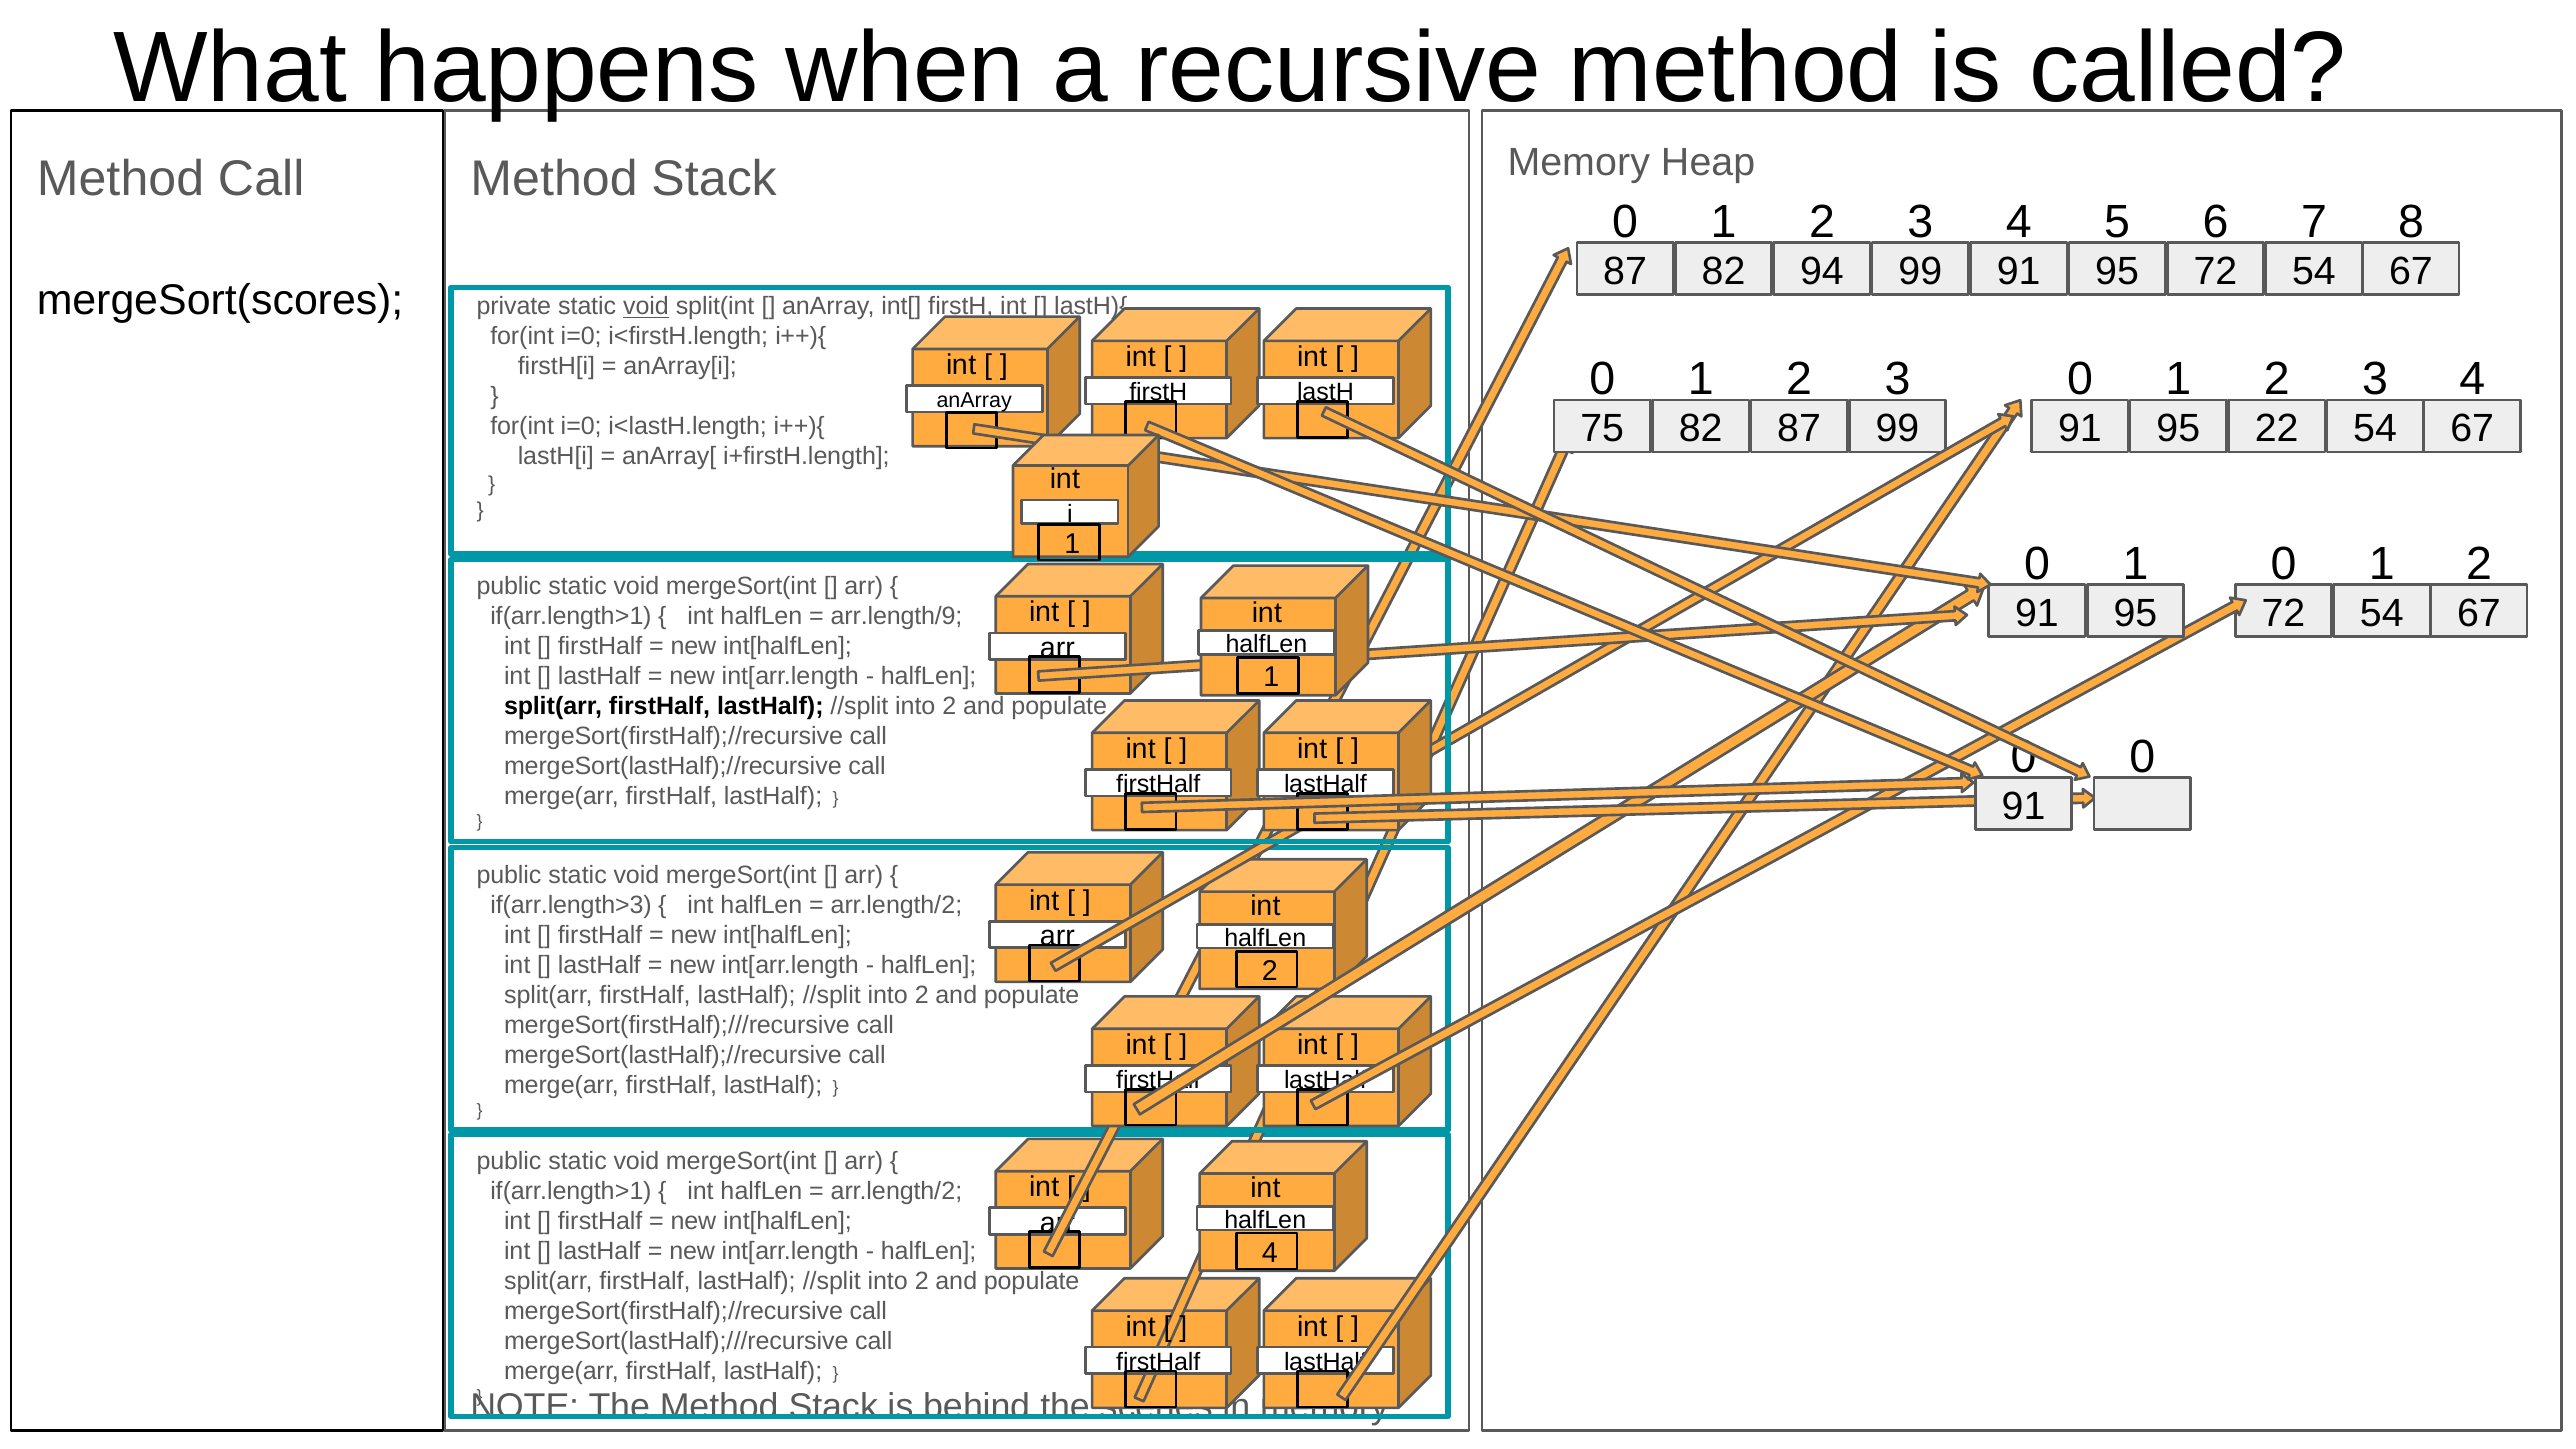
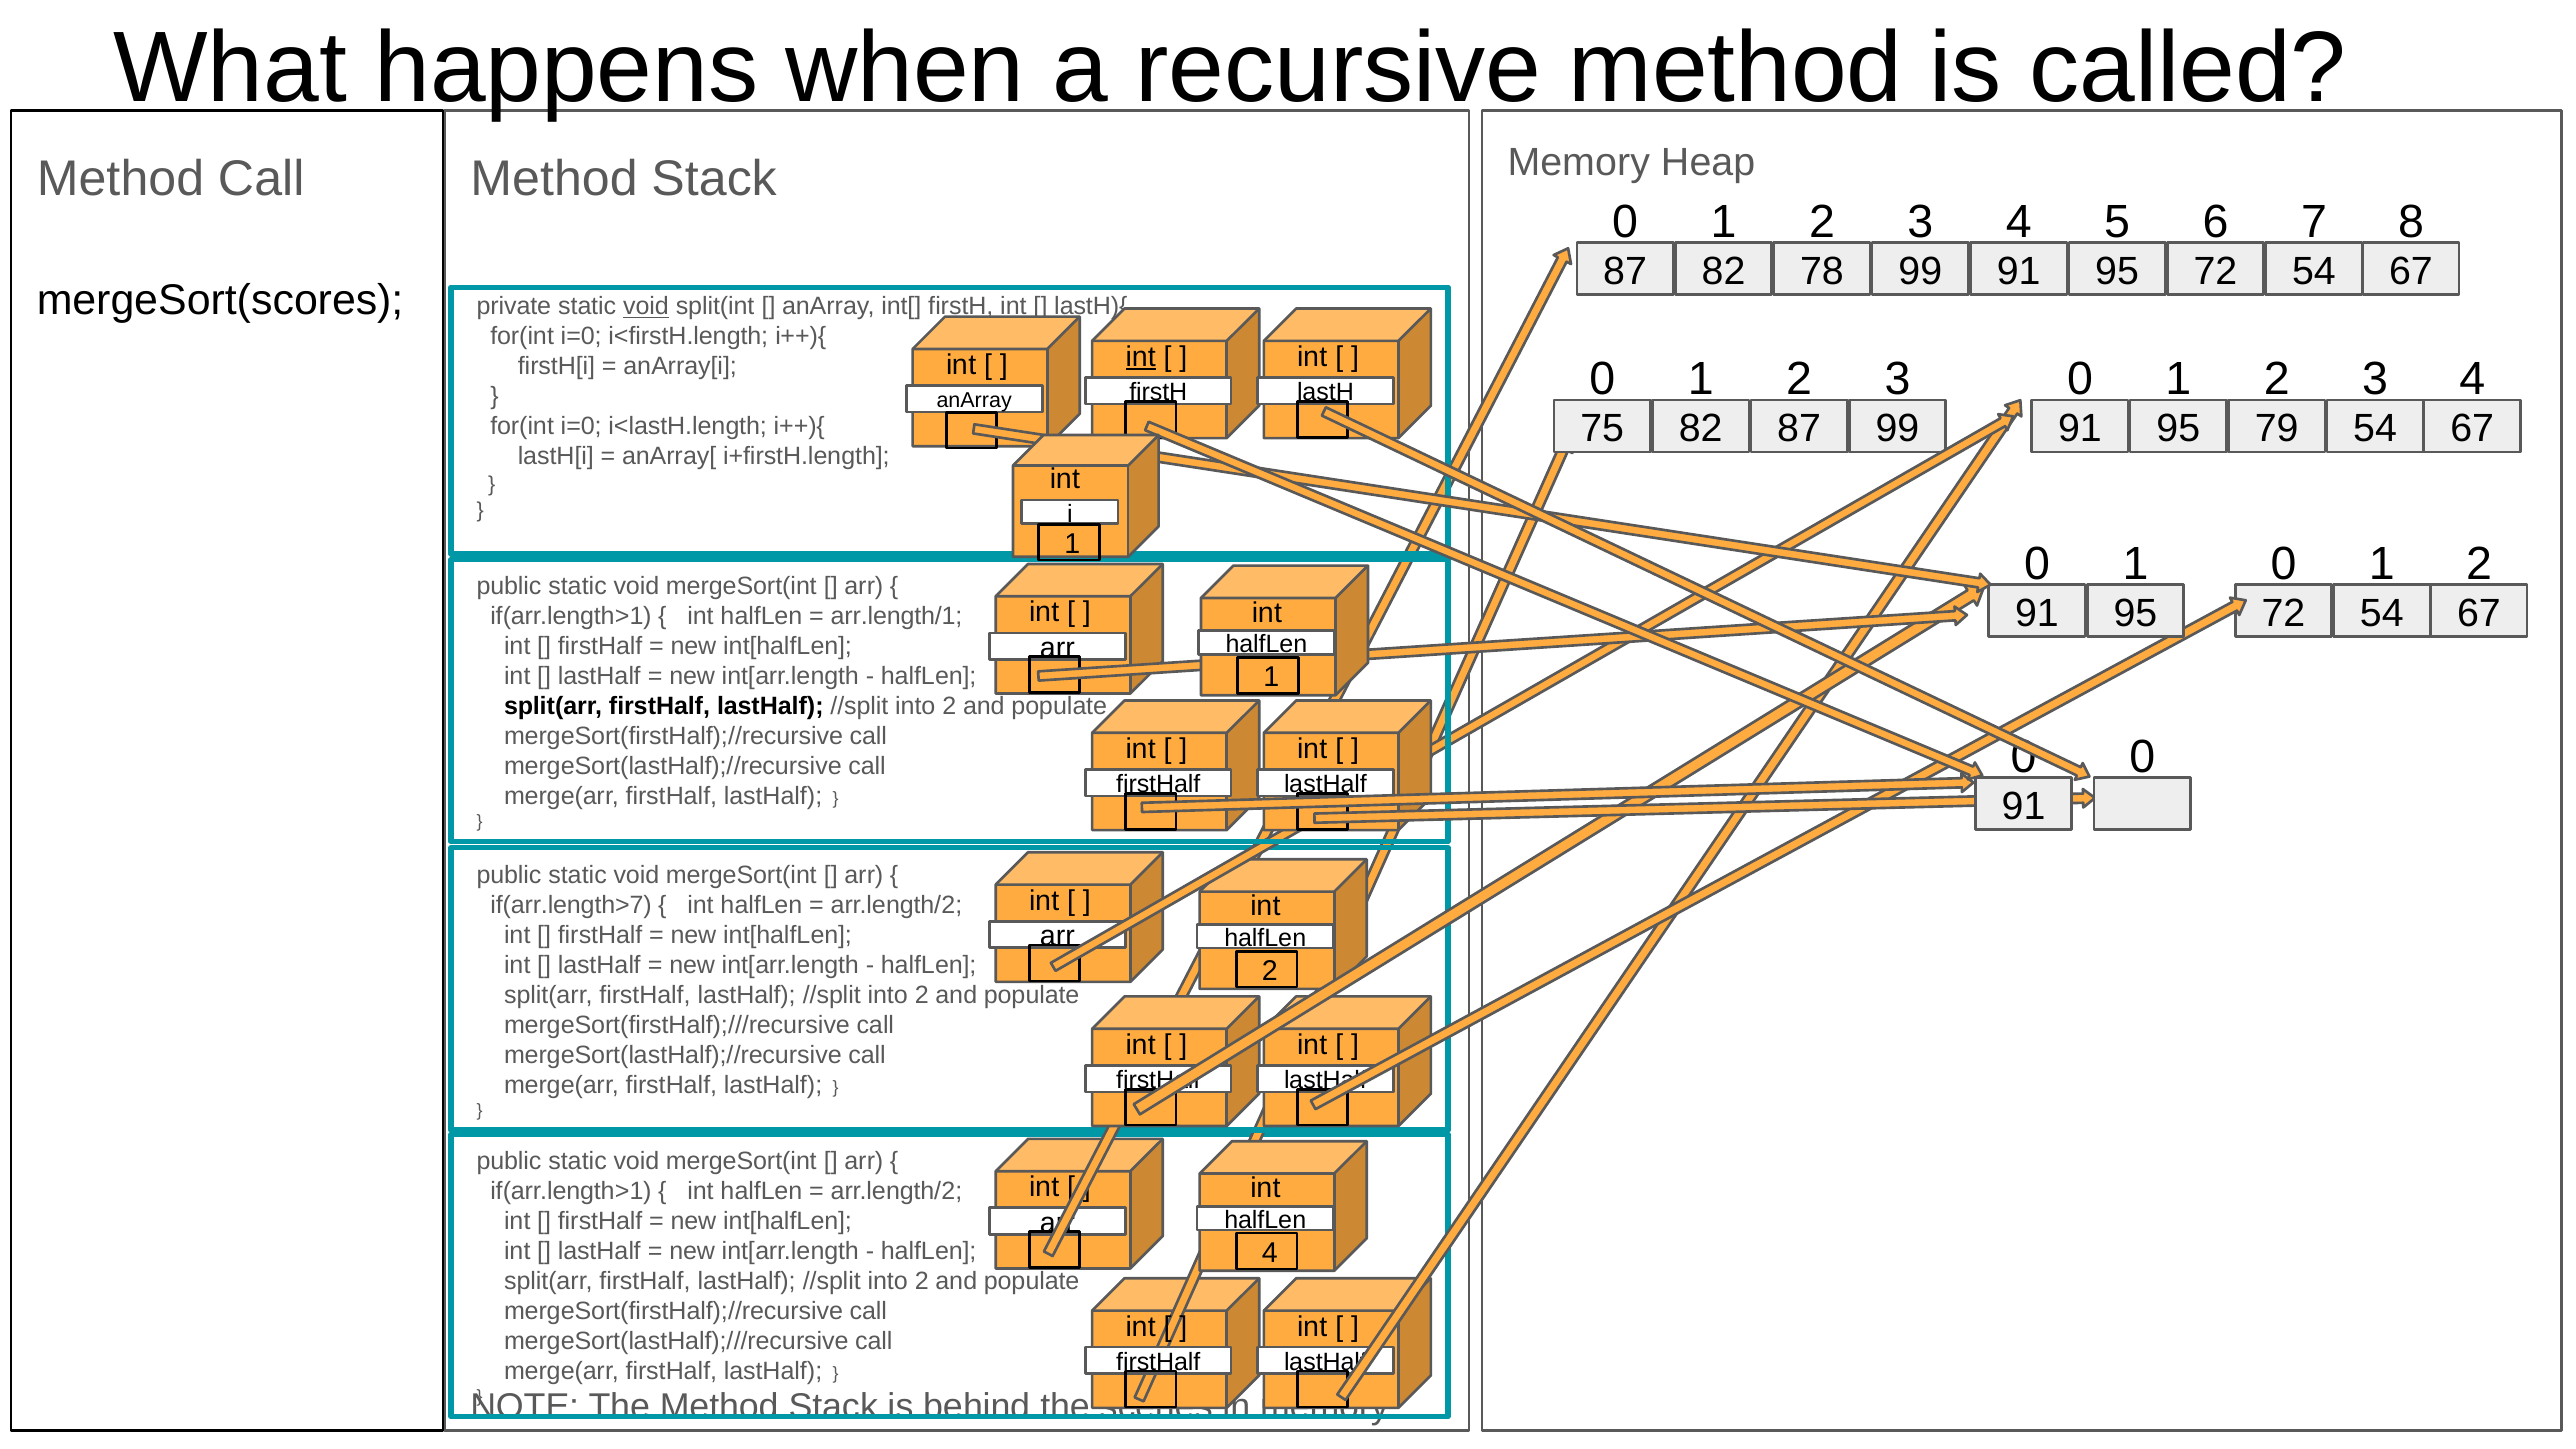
94: 94 -> 78
int at (1141, 357) underline: none -> present
22: 22 -> 79
arr.length/9: arr.length/9 -> arr.length/1
if(arr.length>3: if(arr.length>3 -> if(arr.length>7
